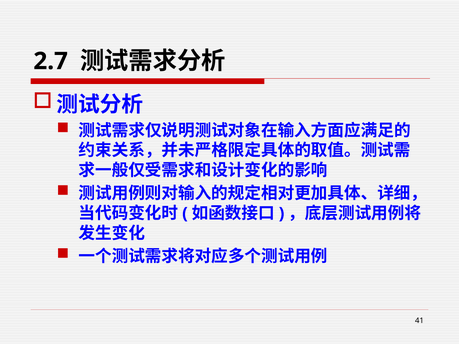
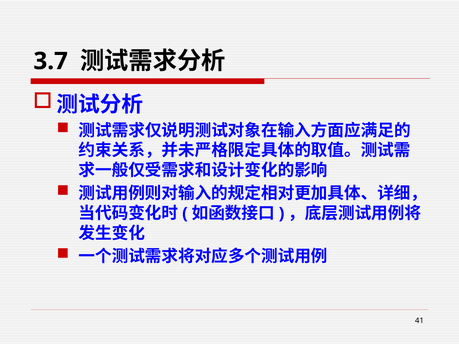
2.7: 2.7 -> 3.7
